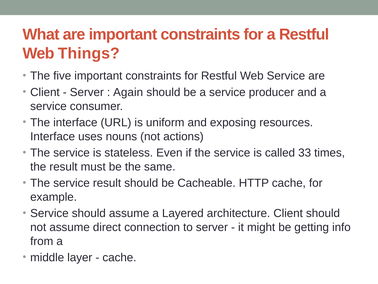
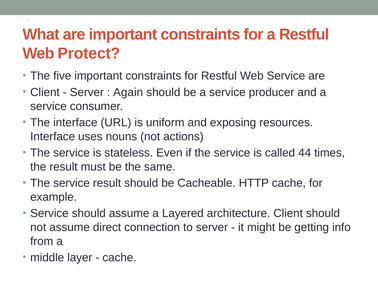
Things: Things -> Protect
33: 33 -> 44
